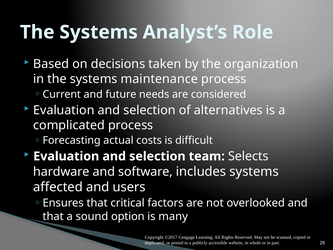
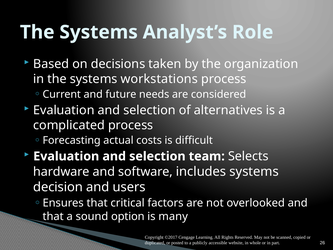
maintenance: maintenance -> workstations
affected: affected -> decision
